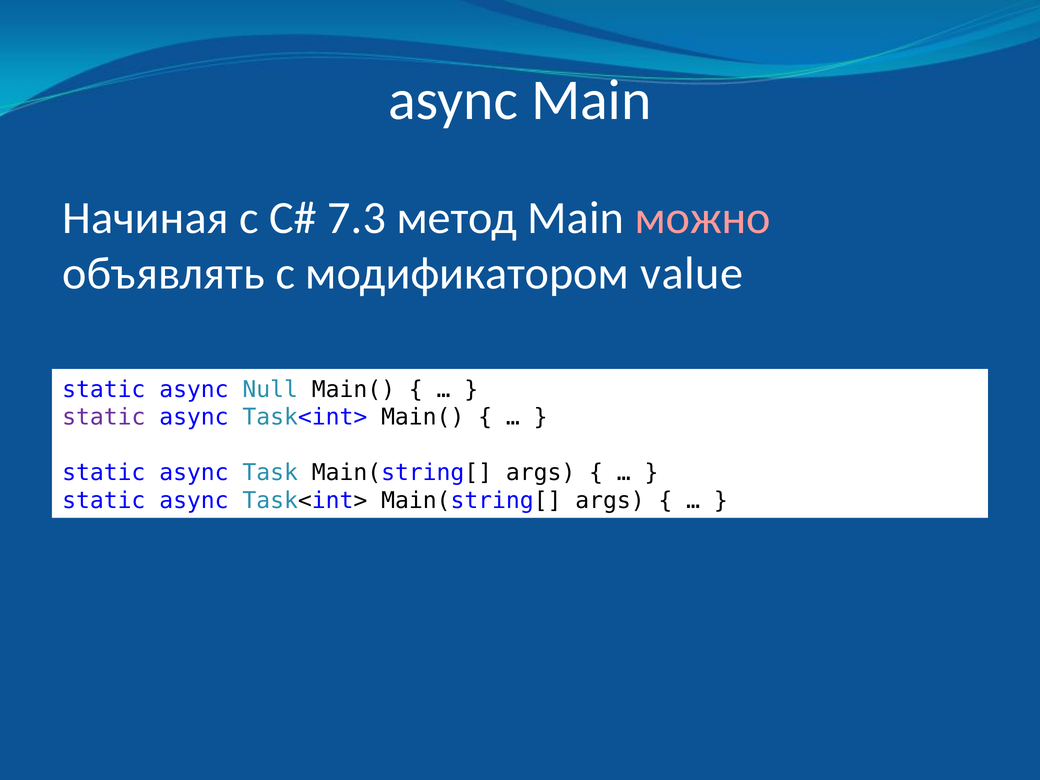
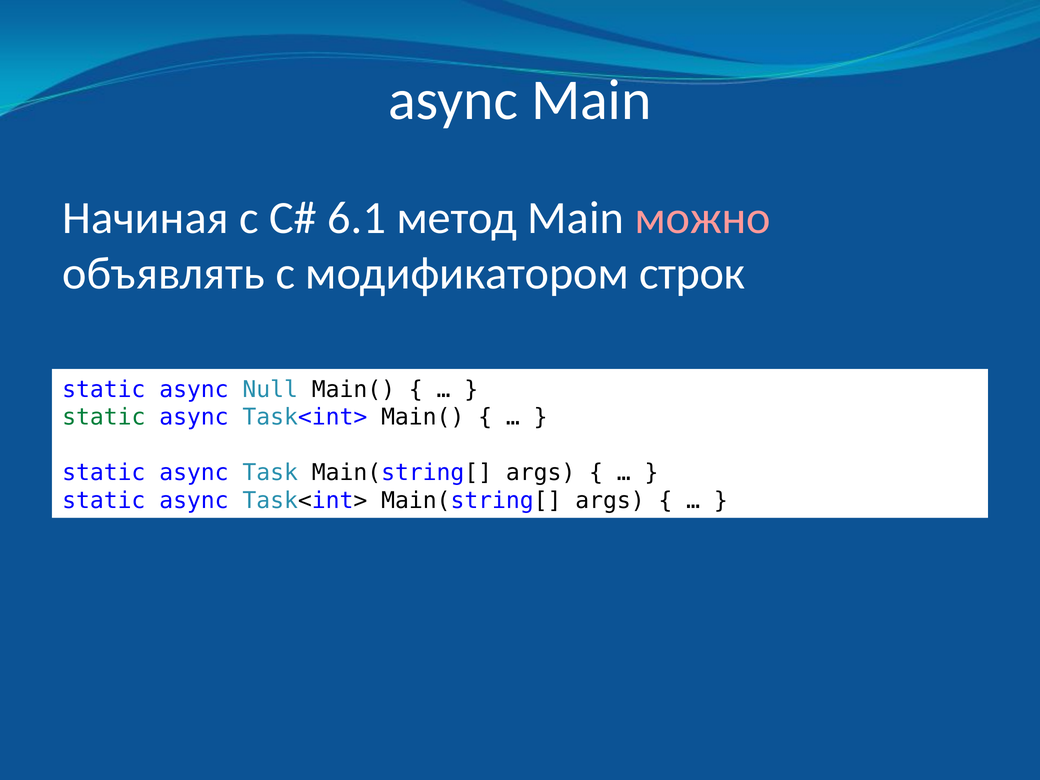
7.3: 7.3 -> 6.1
value: value -> строк
static at (104, 417) colour: purple -> green
